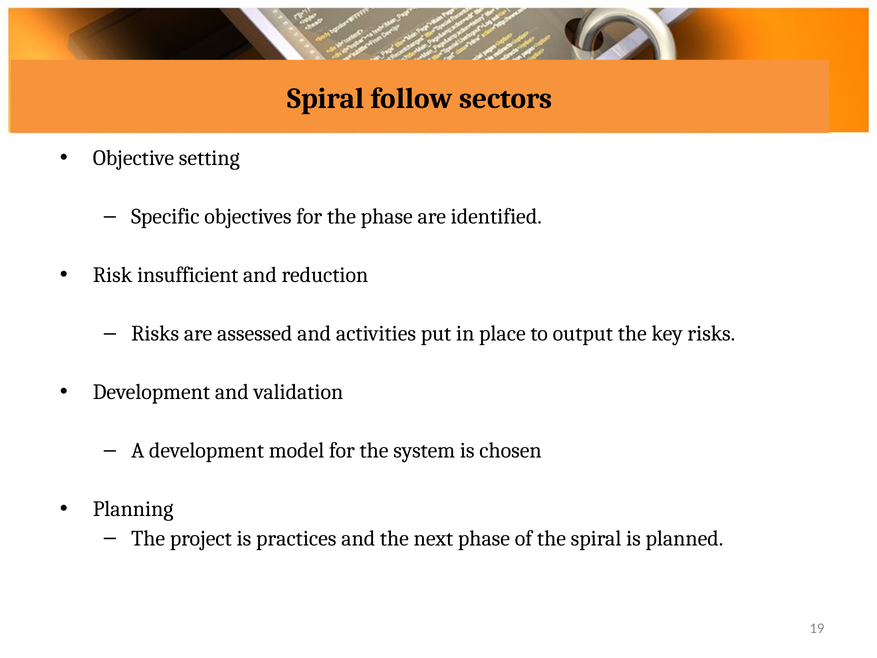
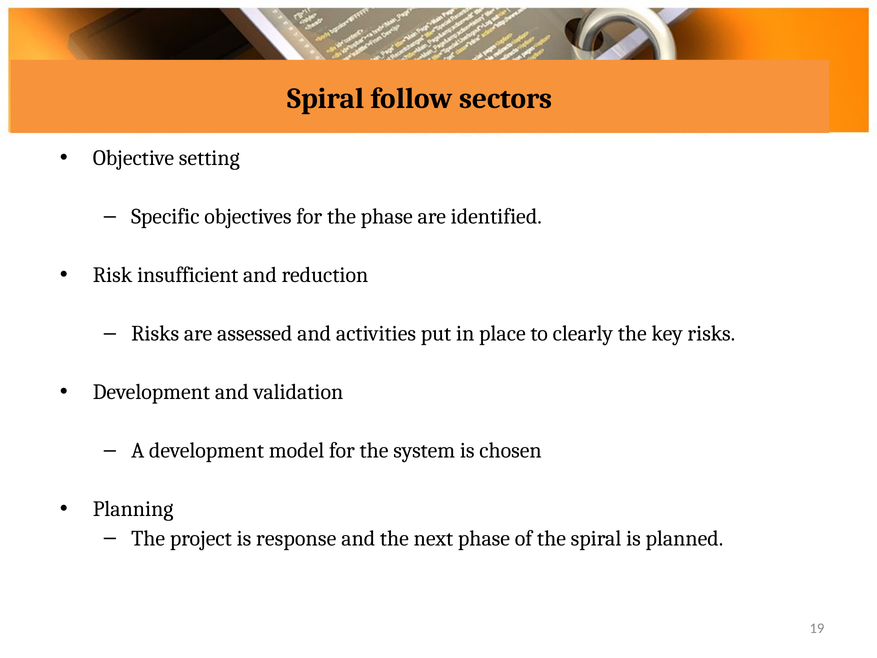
output: output -> clearly
practices: practices -> response
